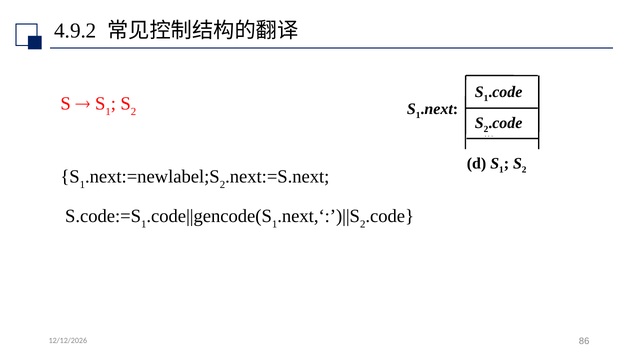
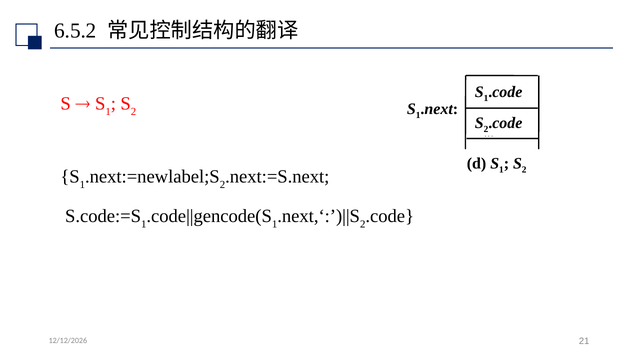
4.9.2: 4.9.2 -> 6.5.2
86: 86 -> 21
